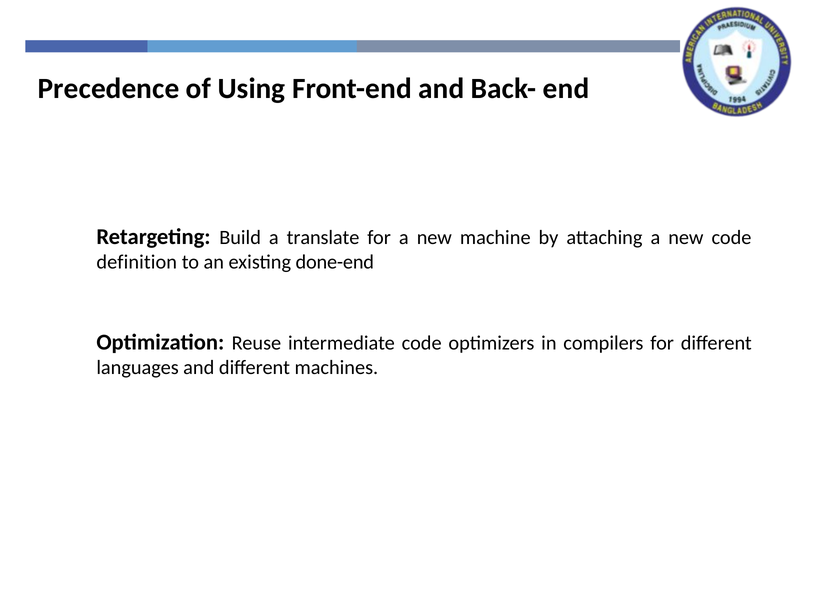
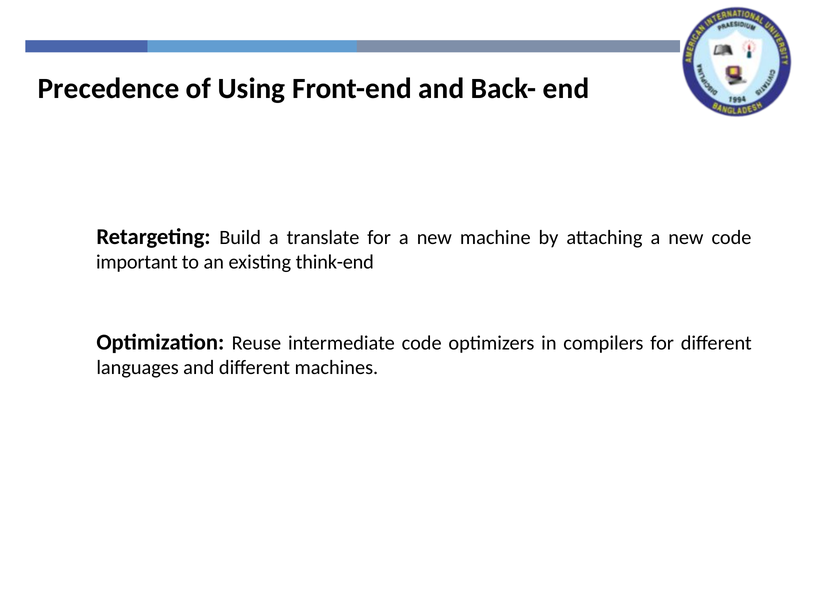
definition: definition -> important
done-end: done-end -> think-end
